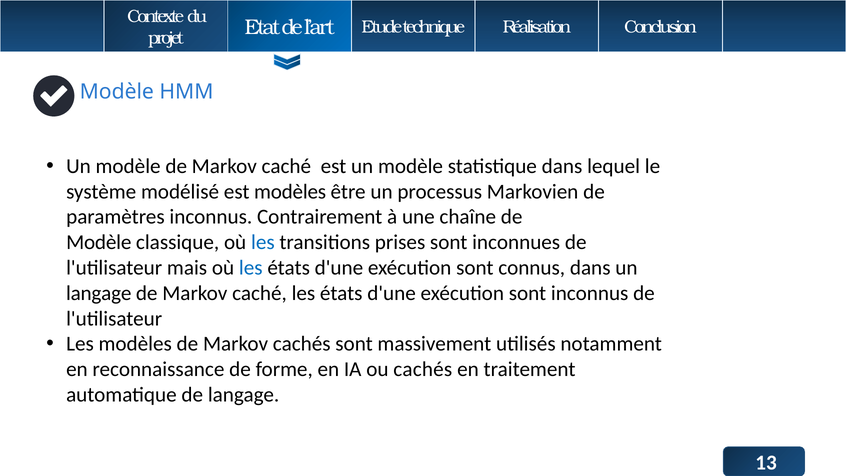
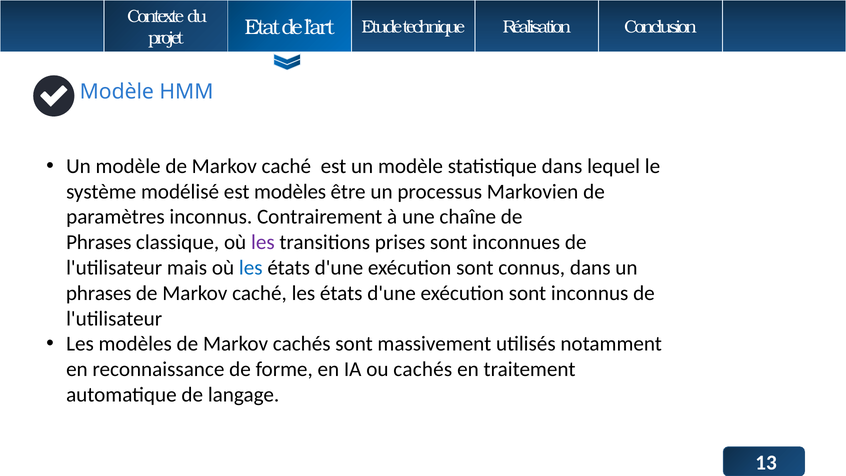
Modèle at (99, 242): Modèle -> Phrases
les at (263, 242) colour: blue -> purple
langage at (99, 293): langage -> phrases
